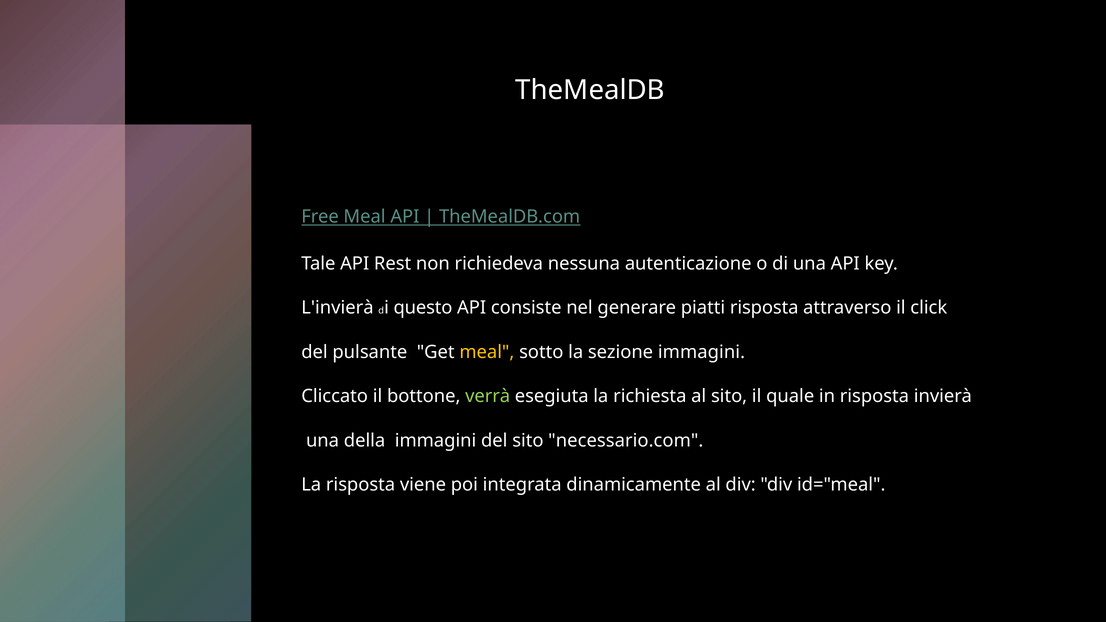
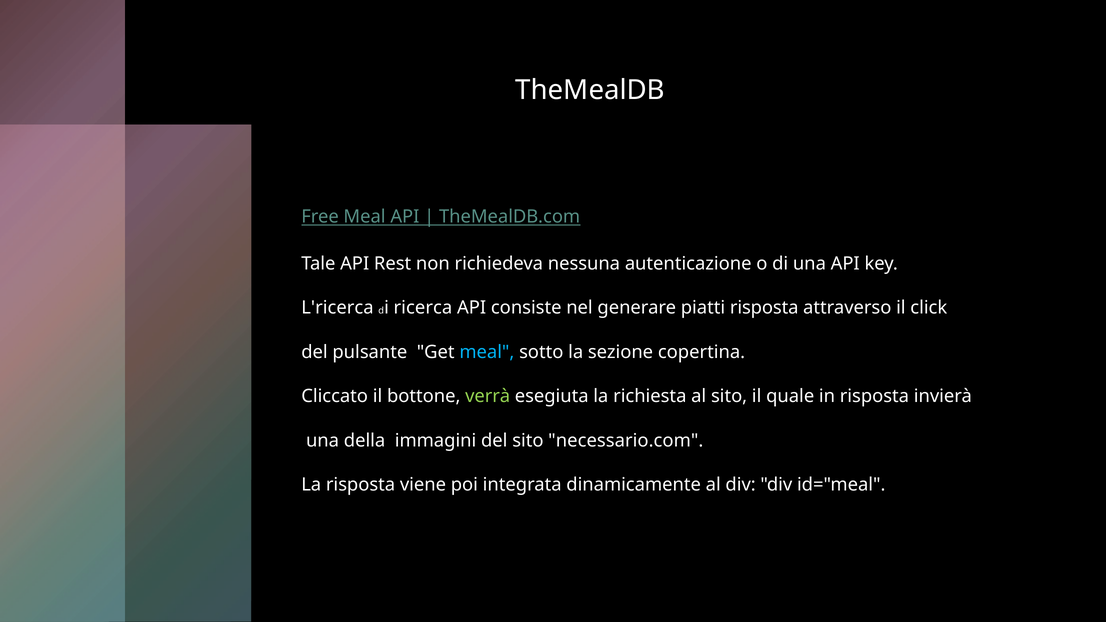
L'invierà: L'invierà -> L'ricerca
questo: questo -> ricerca
meal at (487, 352) colour: yellow -> light blue
sezione immagini: immagini -> copertina
